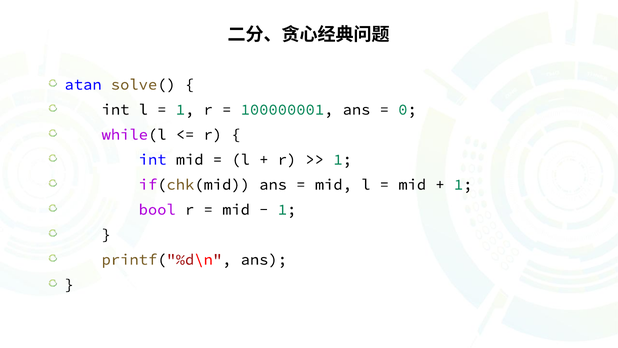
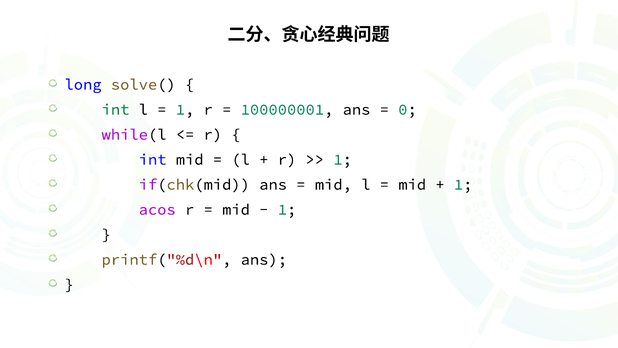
atan: atan -> long
int at (115, 109) colour: black -> green
bool: bool -> acos
